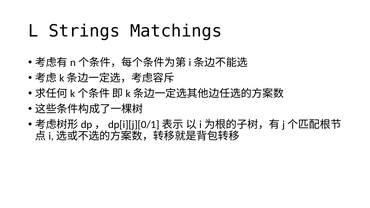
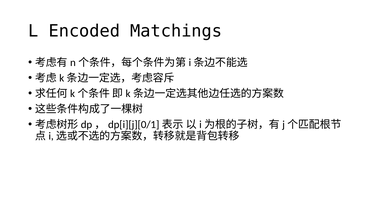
Strings: Strings -> Encoded
